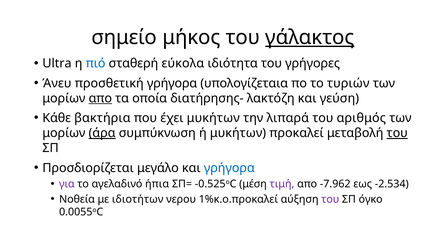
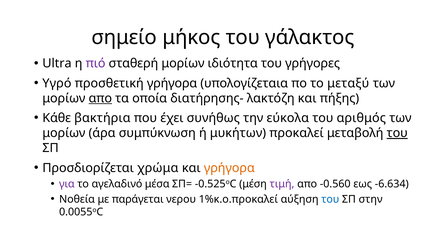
γάλακτος underline: present -> none
πιό colour: blue -> purple
σταθερή εύκολα: εύκολα -> μορίων
Άνευ: Άνευ -> Υγρό
τυριών: τυριών -> μεταξύ
γεύση: γεύση -> πήξης
έχει μυκήτων: μυκήτων -> συνήθως
λιπαρά: λιπαρά -> εύκολα
άρα underline: present -> none
μεγάλο: μεγάλο -> χρώμα
γρήγορα at (229, 168) colour: blue -> orange
ήπια: ήπια -> μέσα
-7.962: -7.962 -> -0.560
-2.534: -2.534 -> -6.634
ιδιοτήτων: ιδιοτήτων -> παράγεται
του at (330, 199) colour: purple -> blue
όγκο: όγκο -> στην
